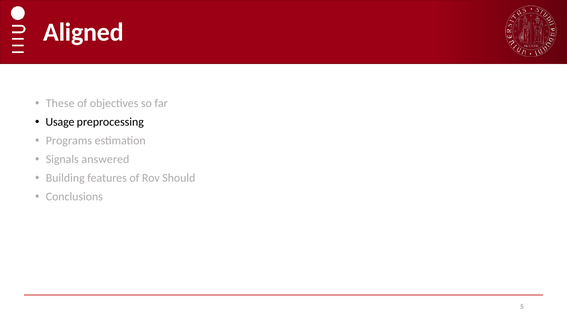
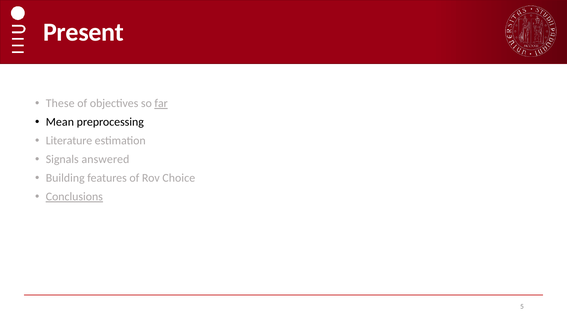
Aligned: Aligned -> Present
far underline: none -> present
Usage: Usage -> Mean
Programs: Programs -> Literature
Should: Should -> Choice
Conclusions underline: none -> present
